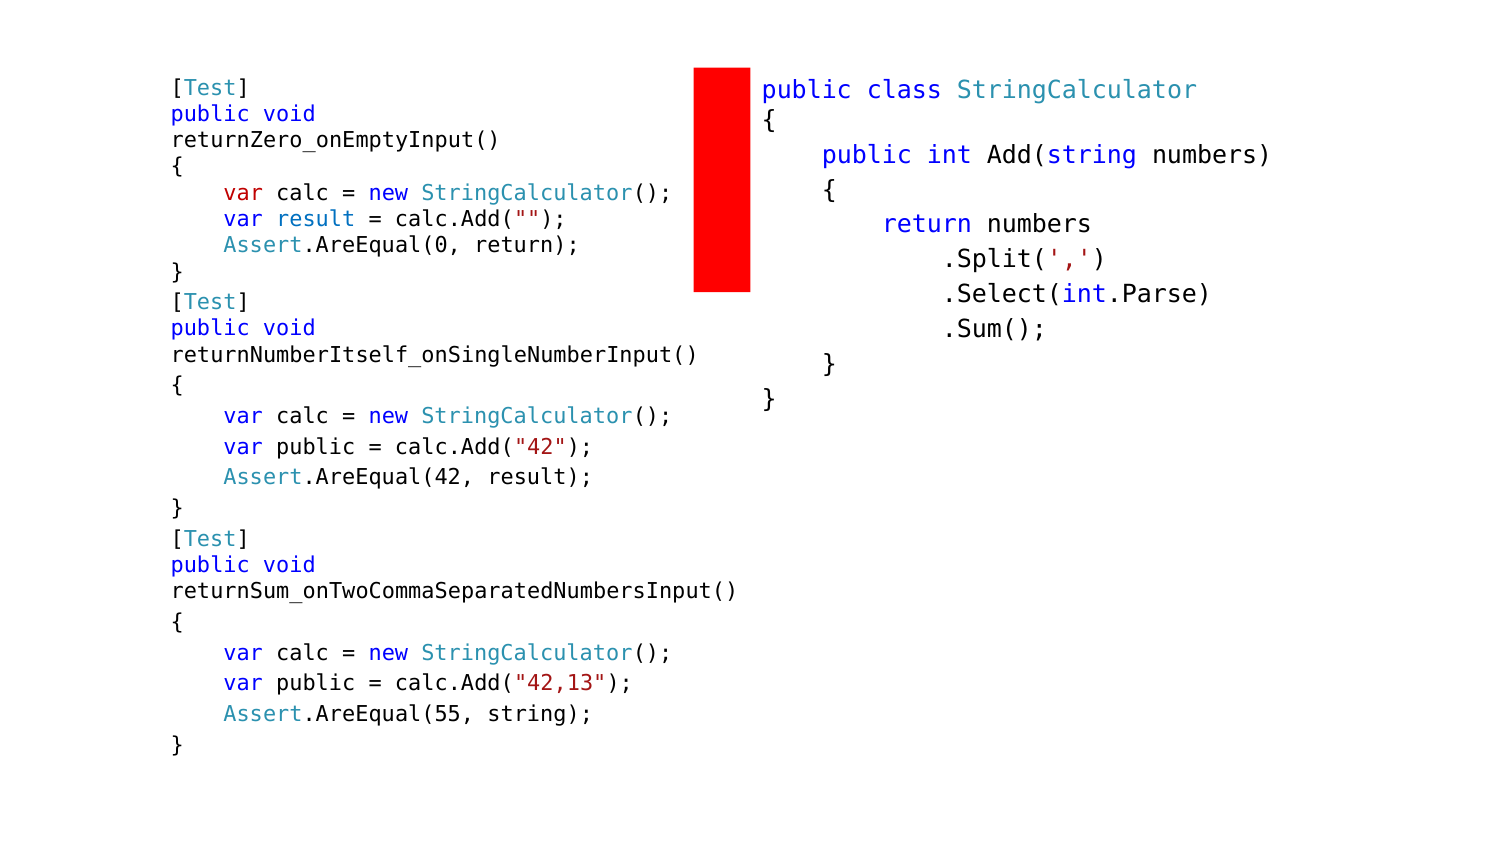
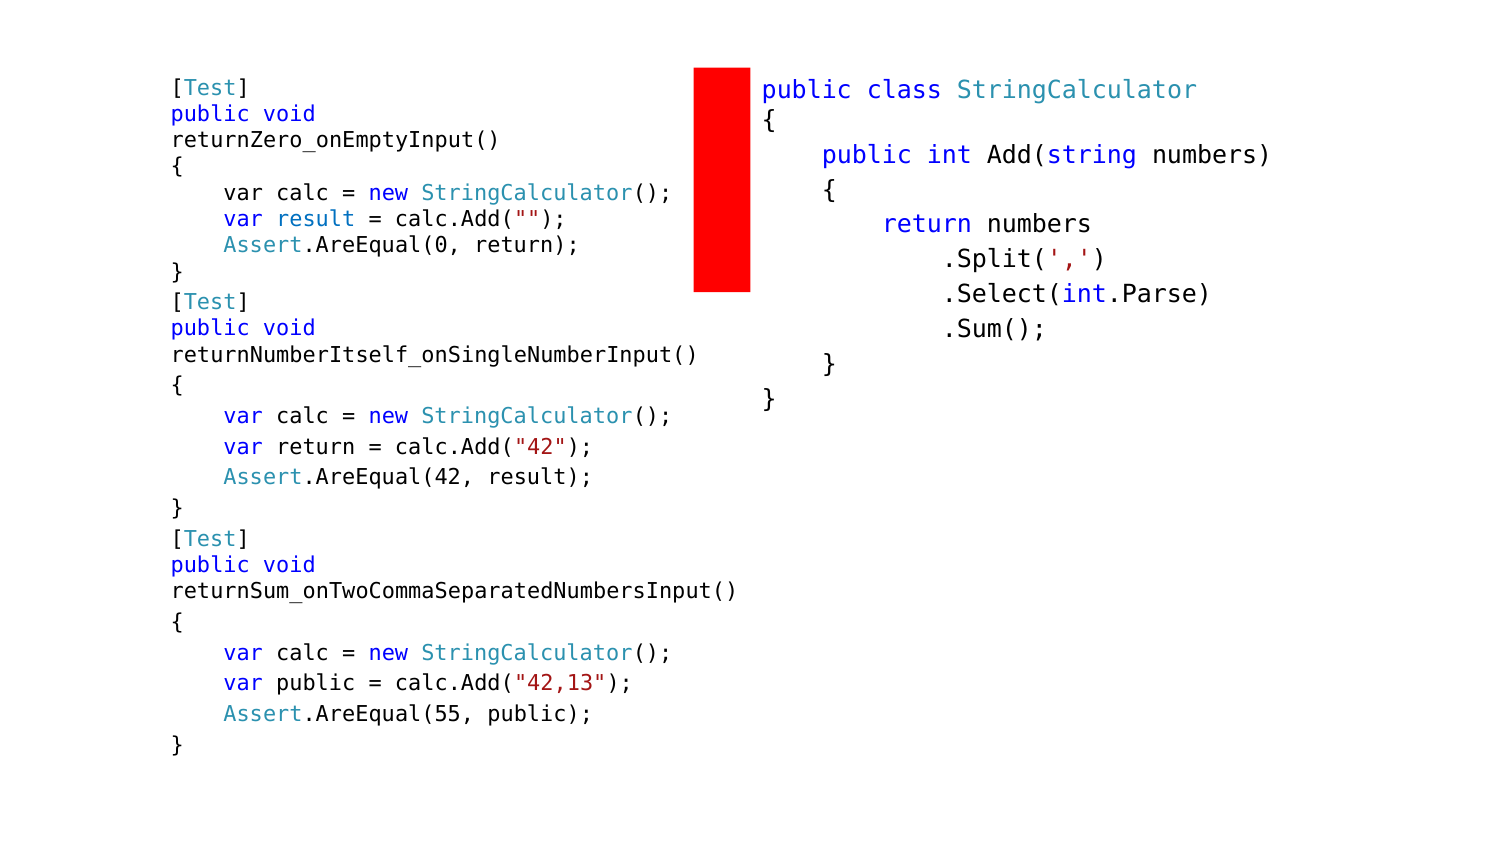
var at (243, 193) colour: red -> black
public at (316, 447): public -> return
Assert.AreEqual(55 string: string -> public
